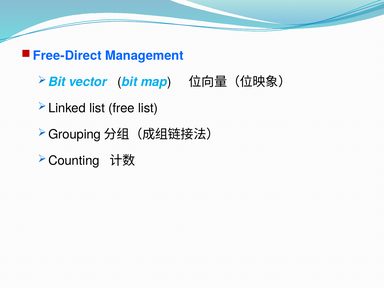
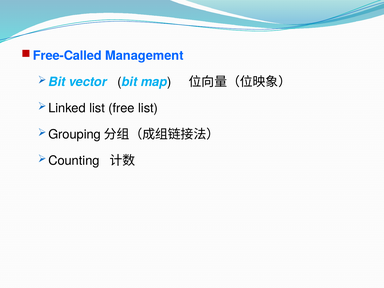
Free-Direct: Free-Direct -> Free-Called
